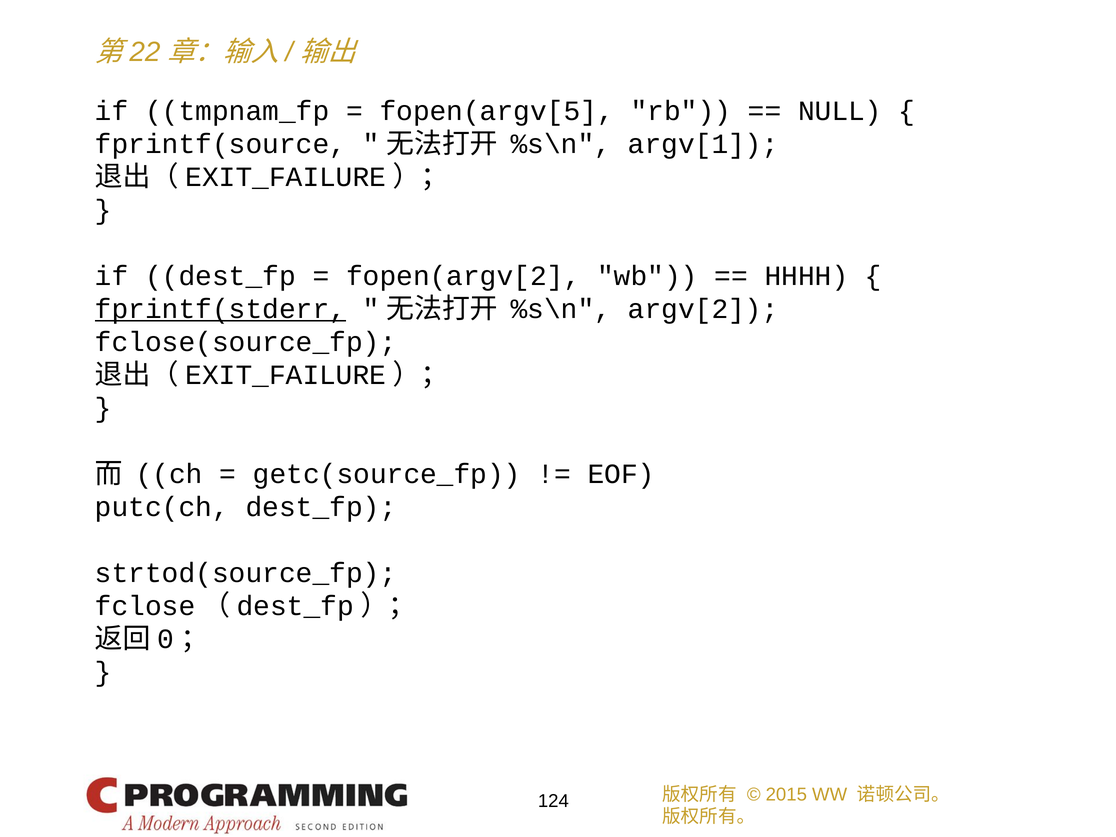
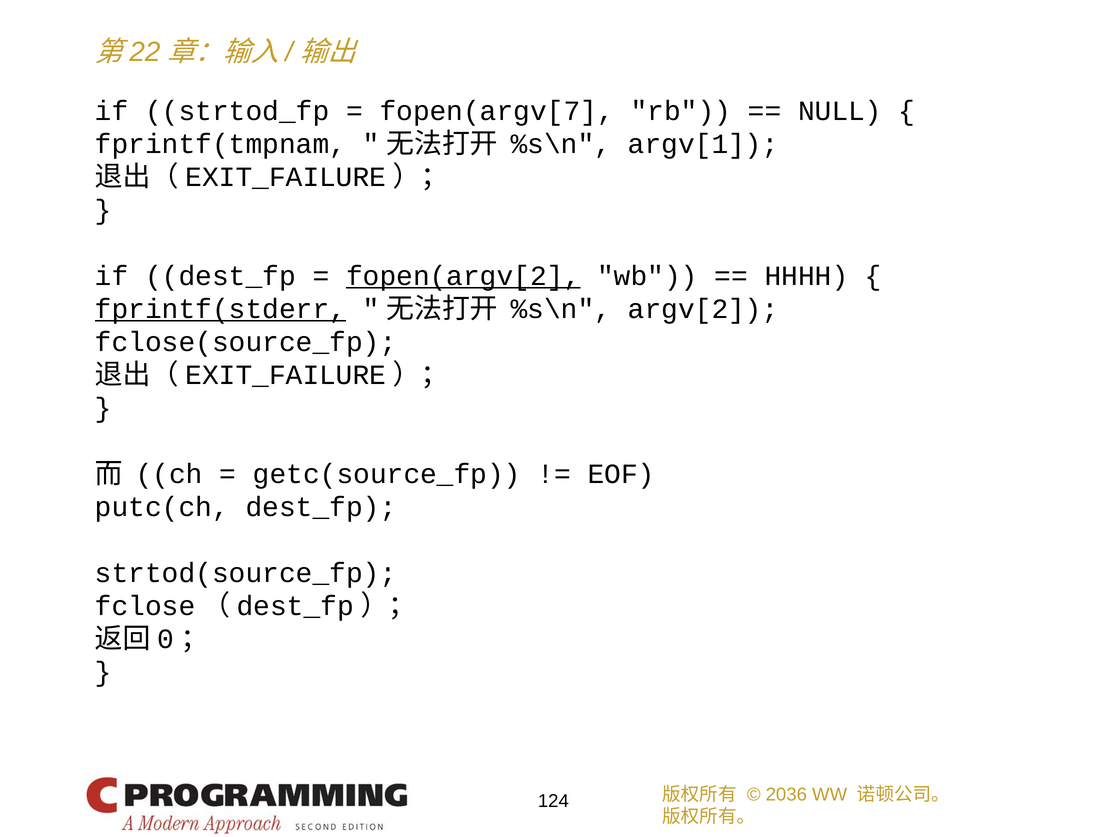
tmpnam_fp: tmpnam_fp -> strtod_fp
fopen(argv[5: fopen(argv[5 -> fopen(argv[7
fprintf(source: fprintf(source -> fprintf(tmpnam
fopen(argv[2 underline: none -> present
2015: 2015 -> 2036
